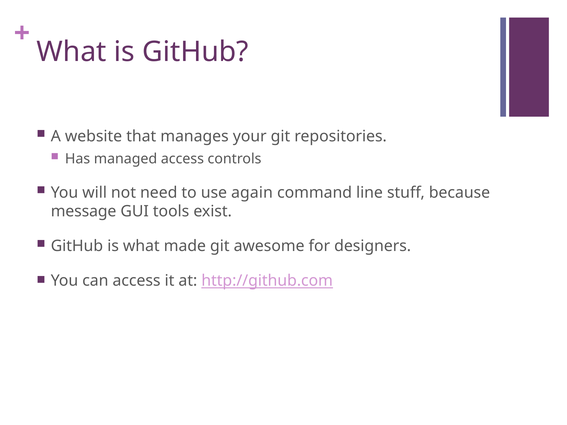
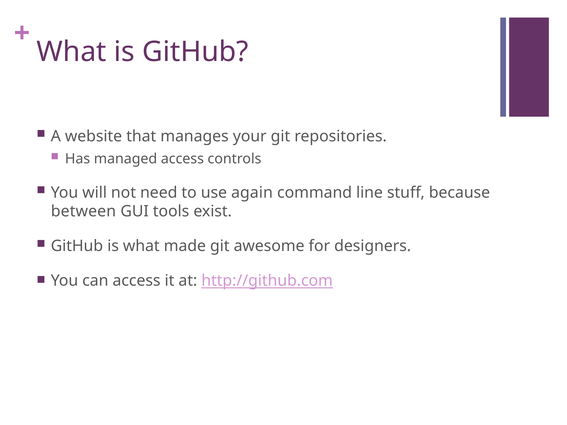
message: message -> between
